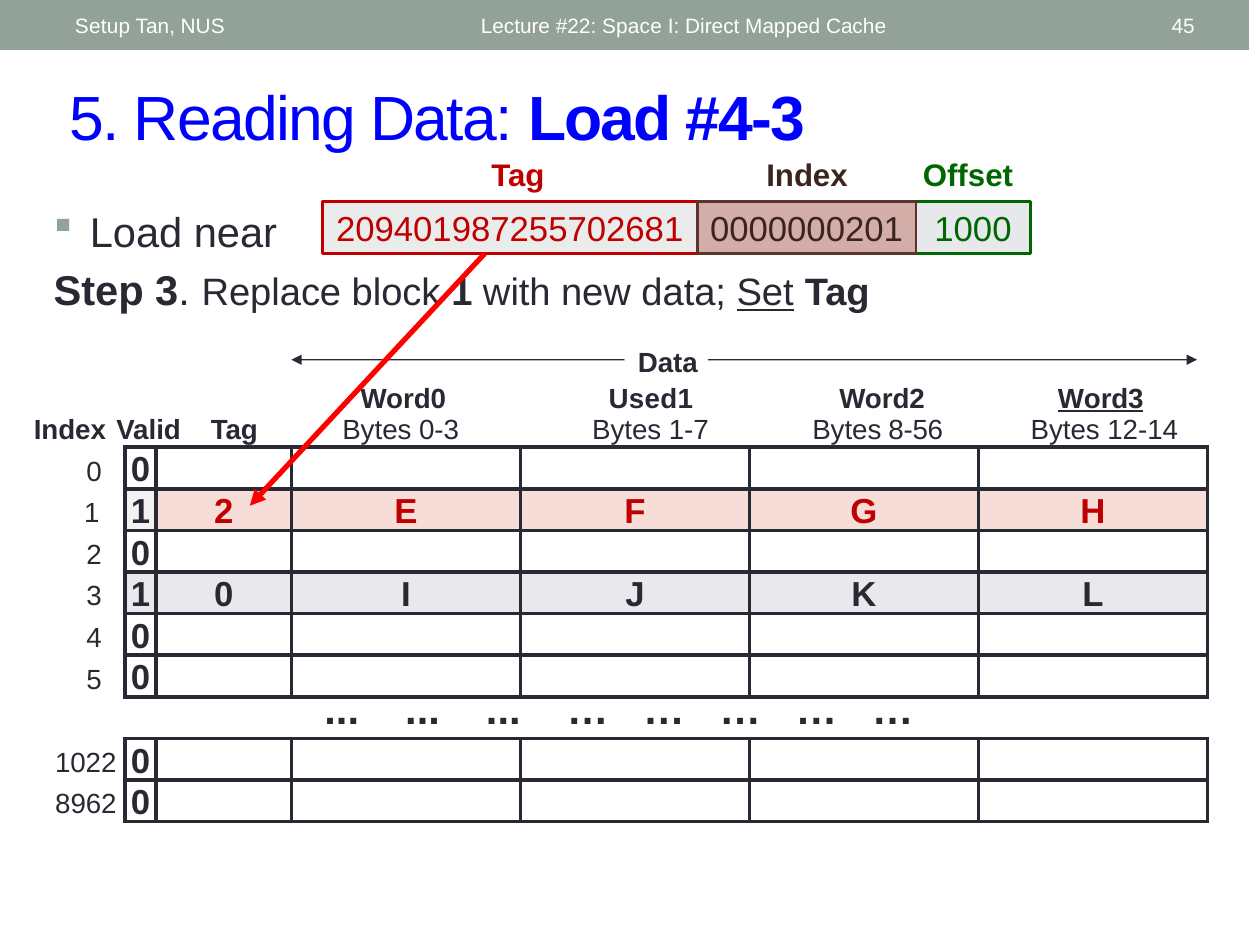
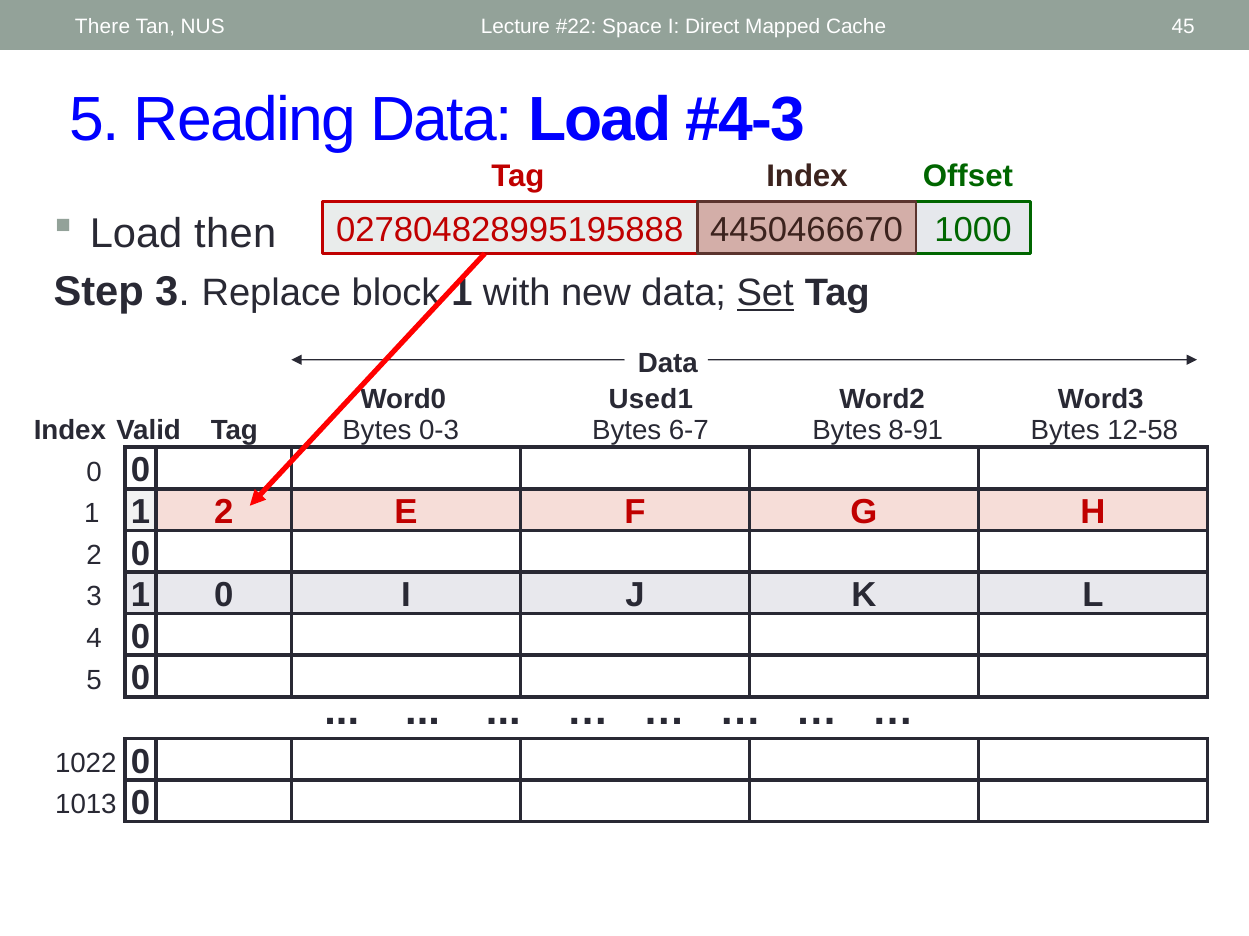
Setup: Setup -> There
near: near -> then
209401987255702681: 209401987255702681 -> 027804828995195888
0000000201: 0000000201 -> 4450466670
Word3 underline: present -> none
1-7: 1-7 -> 6-7
8-56: 8-56 -> 8-91
12-14: 12-14 -> 12-58
8962: 8962 -> 1013
